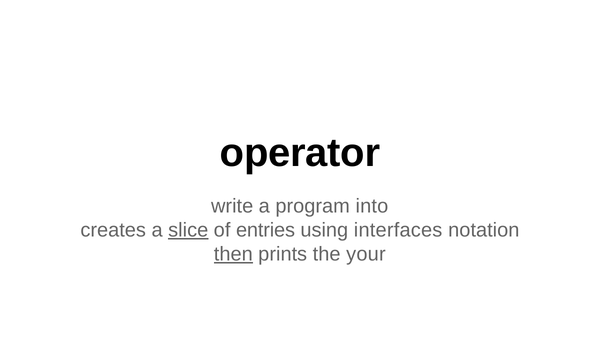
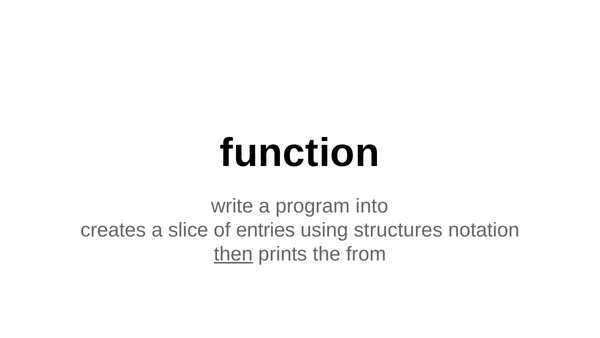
operator: operator -> function
slice underline: present -> none
interfaces: interfaces -> structures
your: your -> from
